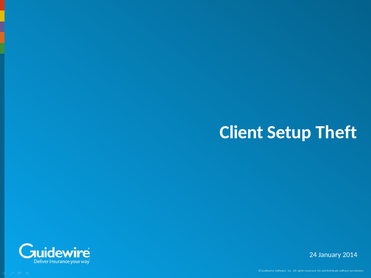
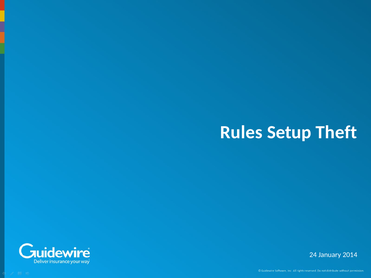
Client: Client -> Rules
